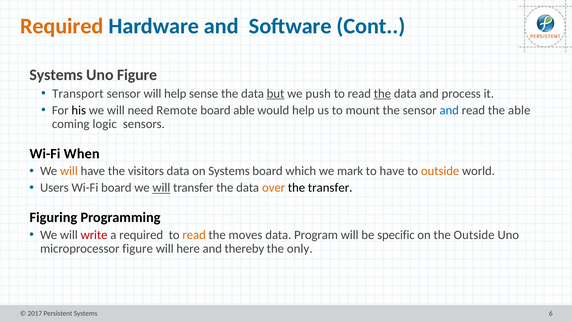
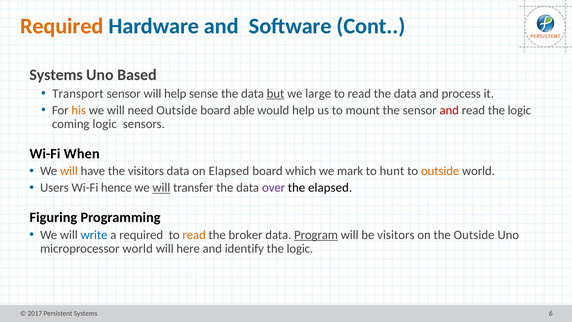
Uno Figure: Figure -> Based
push: push -> large
the at (382, 93) underline: present -> none
his colour: black -> orange
need Remote: Remote -> Outside
and at (449, 110) colour: blue -> red
read the able: able -> logic
on Systems: Systems -> Elapsed
to have: have -> hunt
Wi-Fi board: board -> hence
over colour: orange -> purple
the transfer: transfer -> elapsed
write colour: red -> blue
moves: moves -> broker
Program underline: none -> present
be specific: specific -> visitors
microprocessor figure: figure -> world
thereby: thereby -> identify
only at (300, 248): only -> logic
